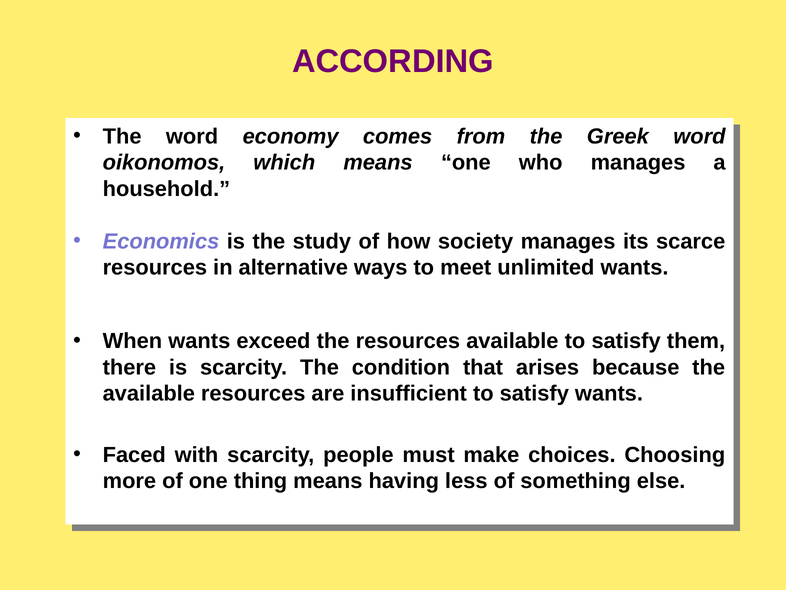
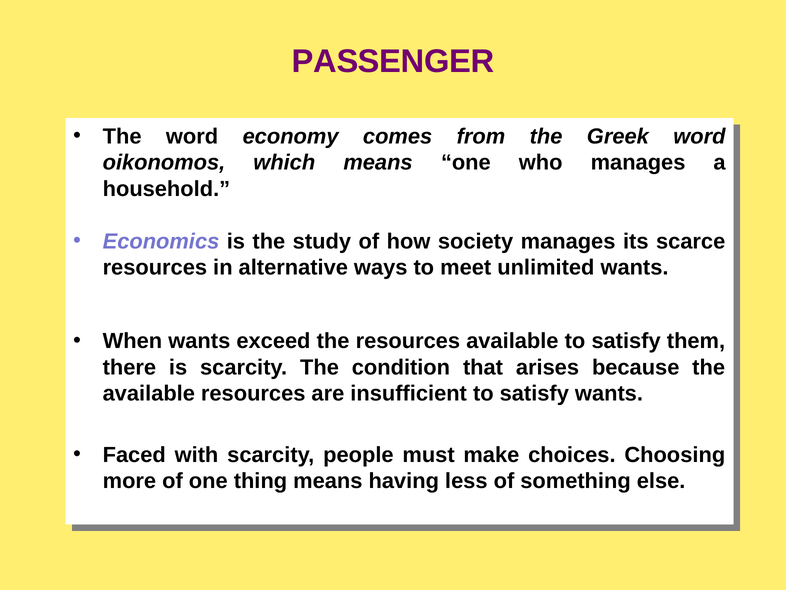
ACCORDING: ACCORDING -> PASSENGER
